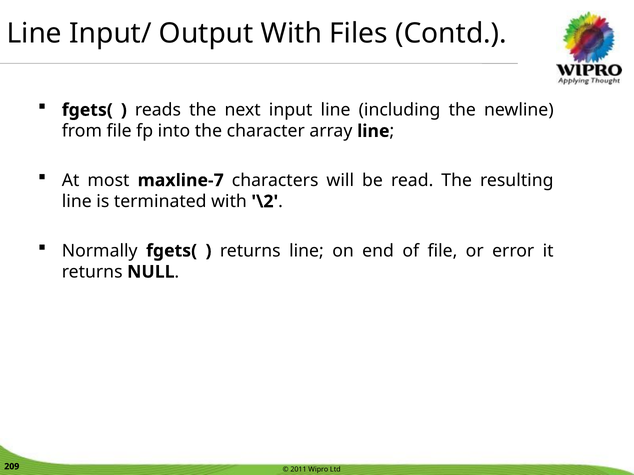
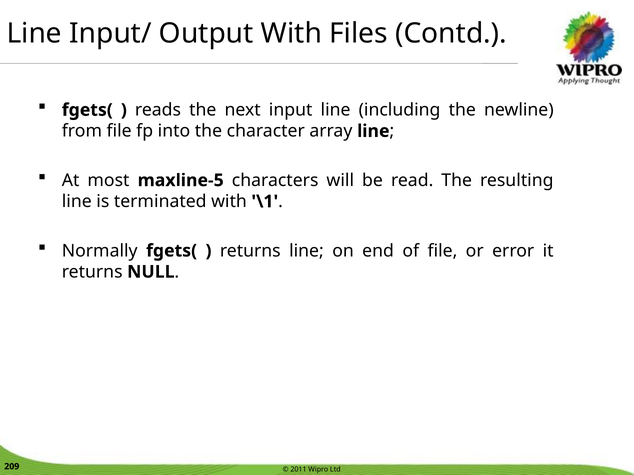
maxline-7: maxline-7 -> maxline-5
\2: \2 -> \1
